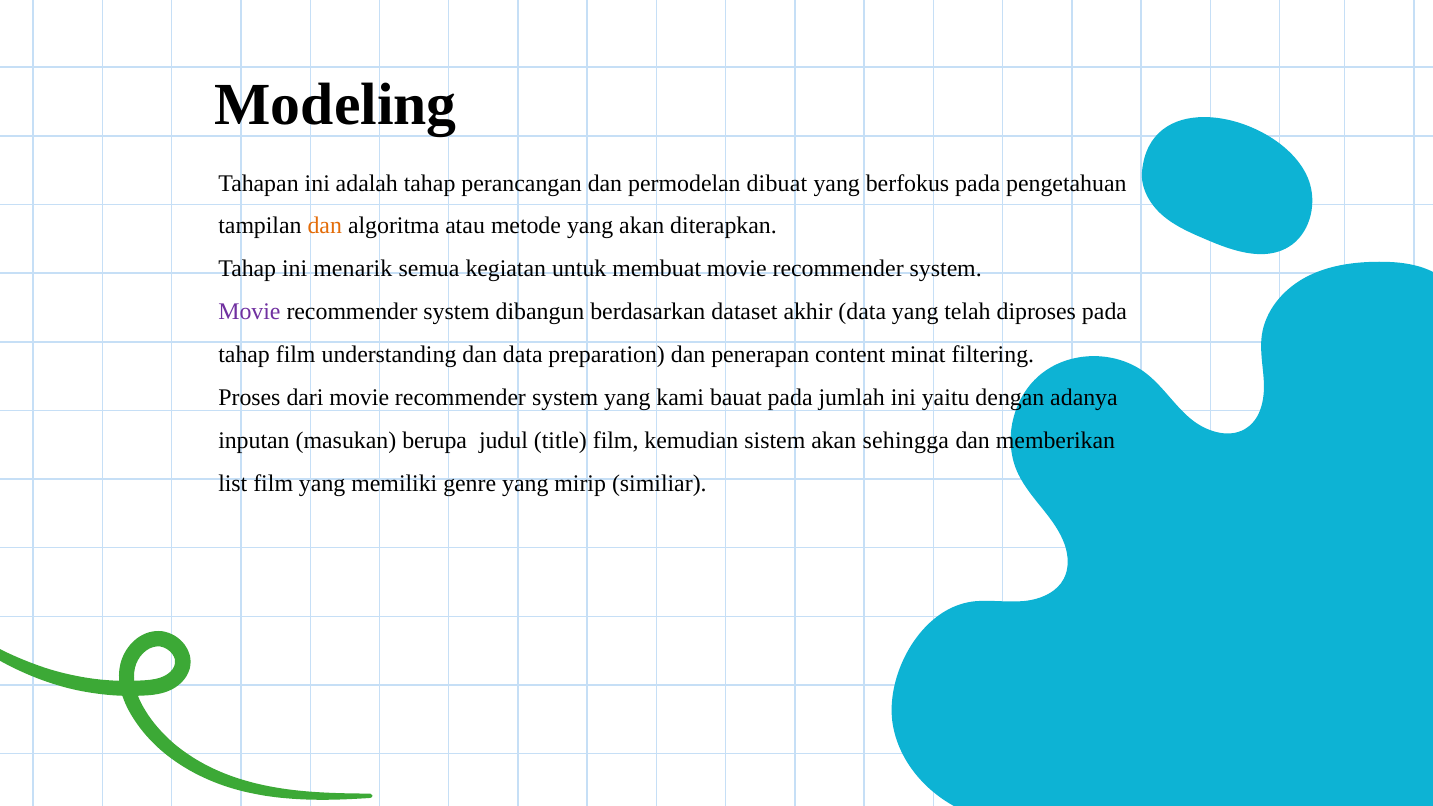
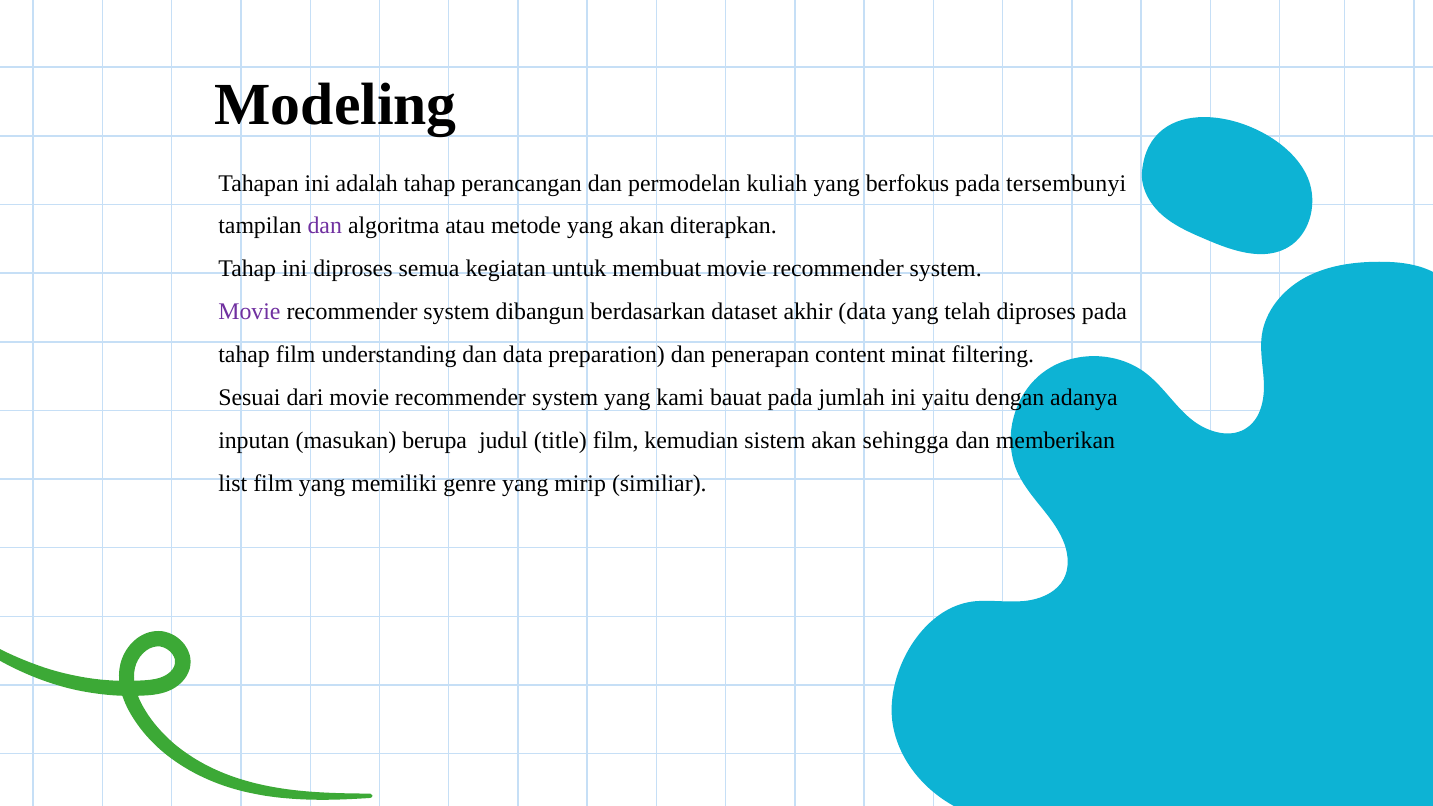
dibuat: dibuat -> kuliah
pengetahuan: pengetahuan -> tersembunyi
dan at (325, 226) colour: orange -> purple
ini menarik: menarik -> diproses
Proses: Proses -> Sesuai
